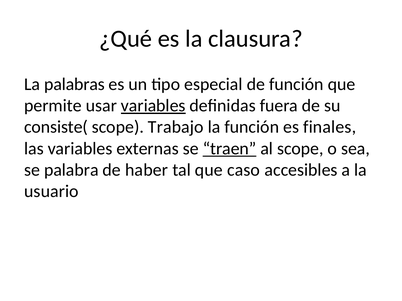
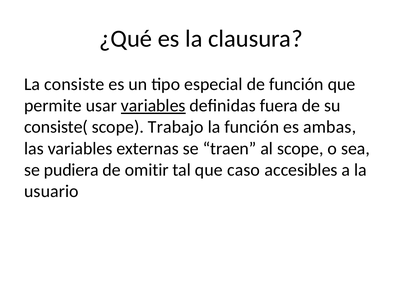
palabras: palabras -> consiste
finales: finales -> ambas
traen underline: present -> none
palabra: palabra -> pudiera
haber: haber -> omitir
